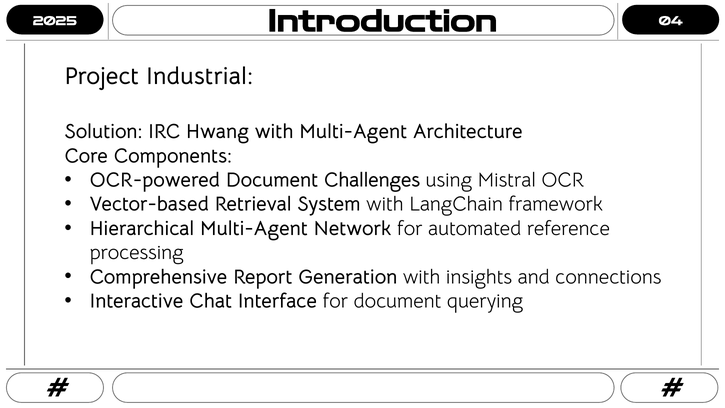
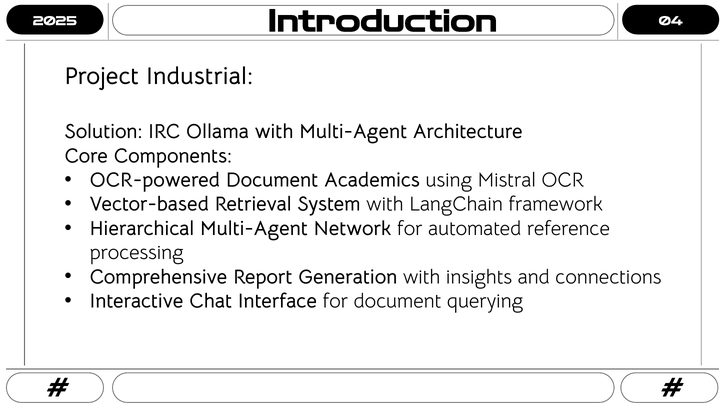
Hwang: Hwang -> Ollama
Challenges: Challenges -> Academics
